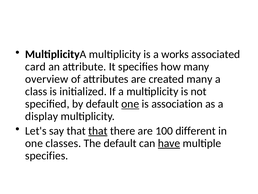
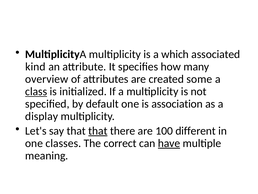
works: works -> which
card: card -> kind
created many: many -> some
class underline: none -> present
one at (130, 104) underline: present -> none
The default: default -> correct
specifies at (47, 155): specifies -> meaning
